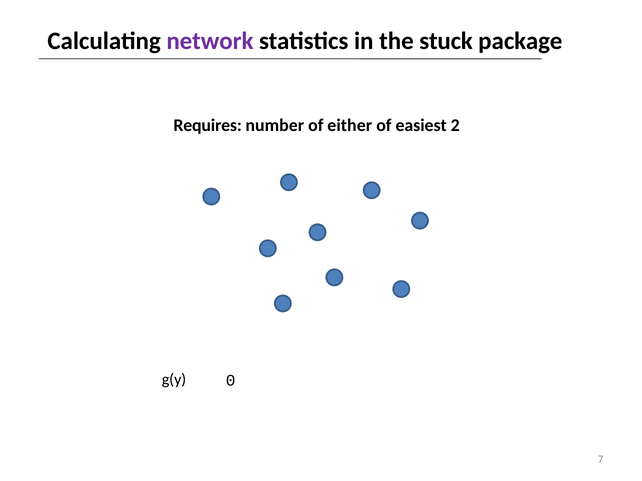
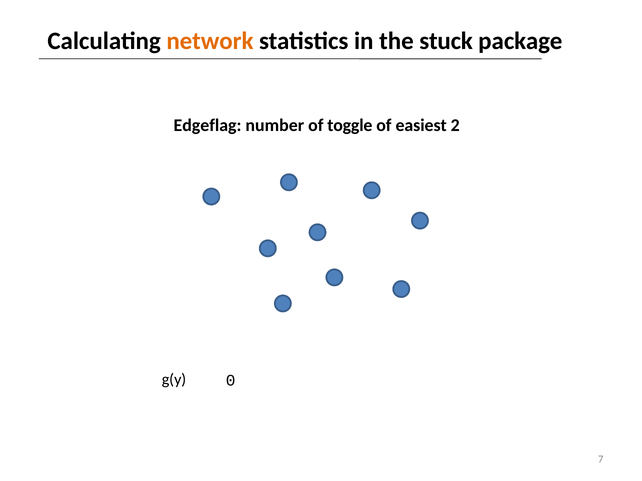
network colour: purple -> orange
Requires: Requires -> Edgeflag
either: either -> toggle
